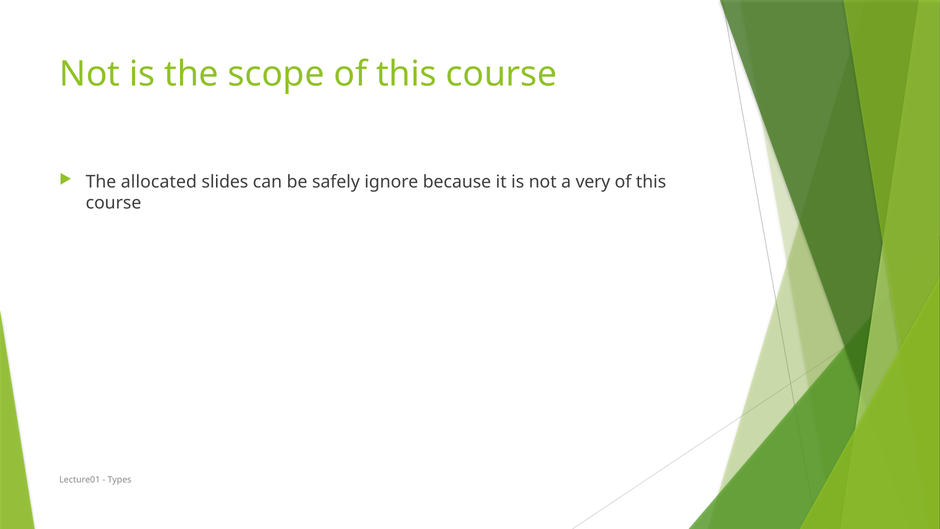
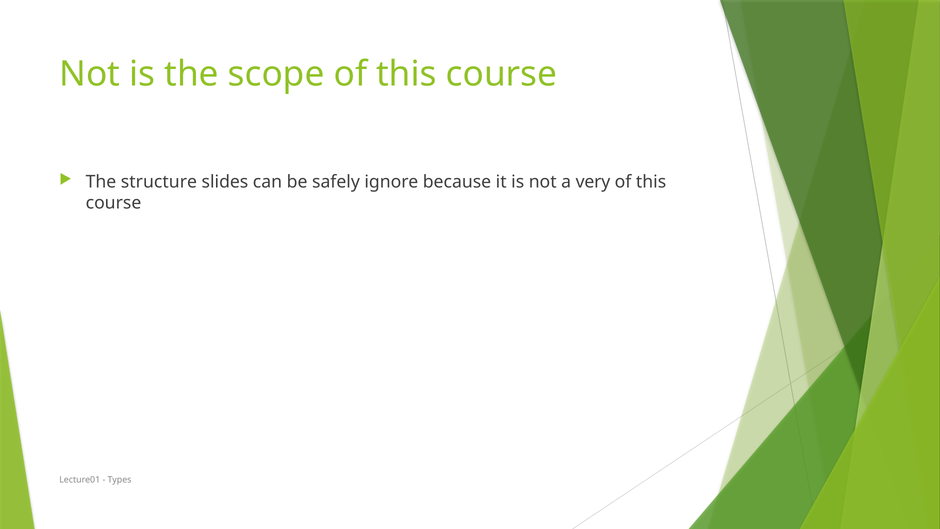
allocated: allocated -> structure
